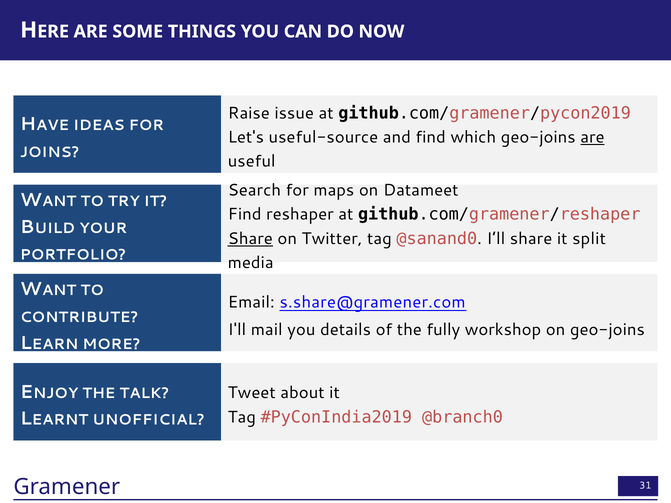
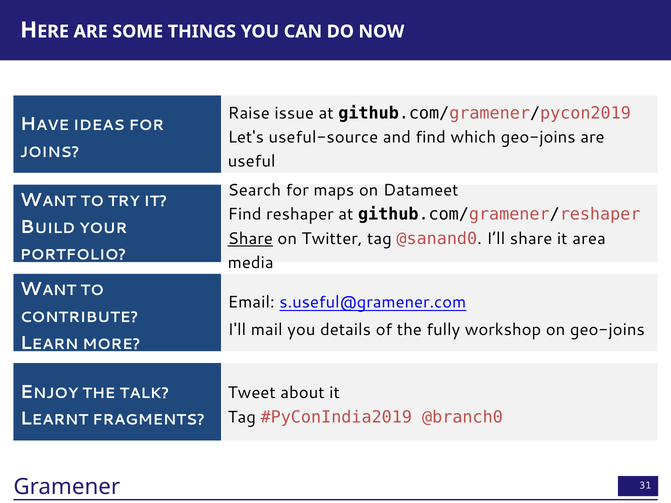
are at (592, 137) underline: present -> none
split: split -> area
s.share@gramener.com: s.share@gramener.com -> s.useful@gramener.com
UNOFFICIAL: UNOFFICIAL -> FRAGMENTS
